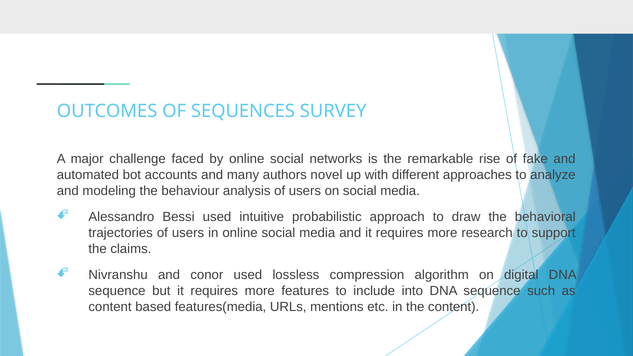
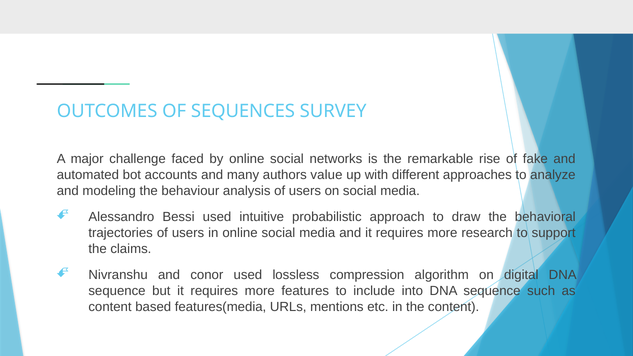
novel: novel -> value
